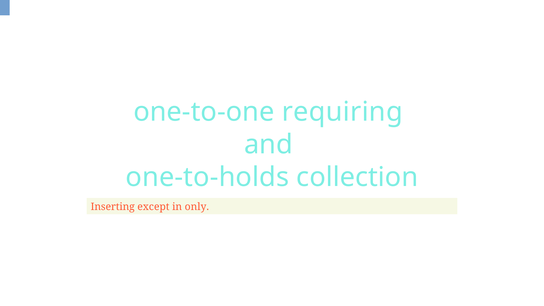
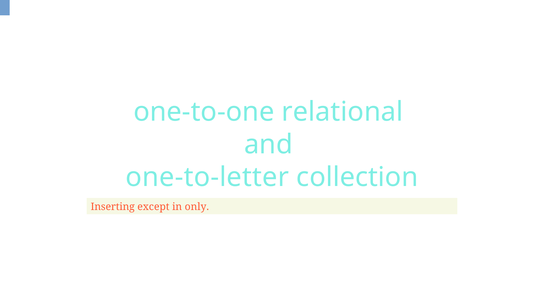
requiring: requiring -> relational
one-to-holds: one-to-holds -> one-to-letter
